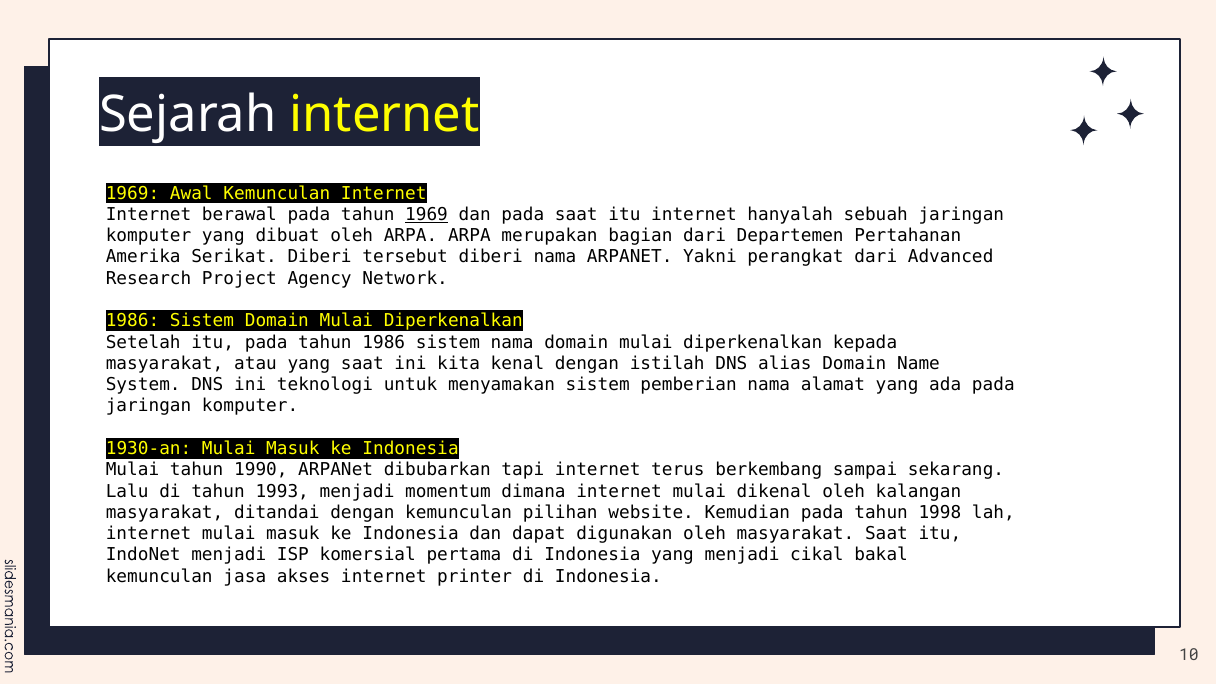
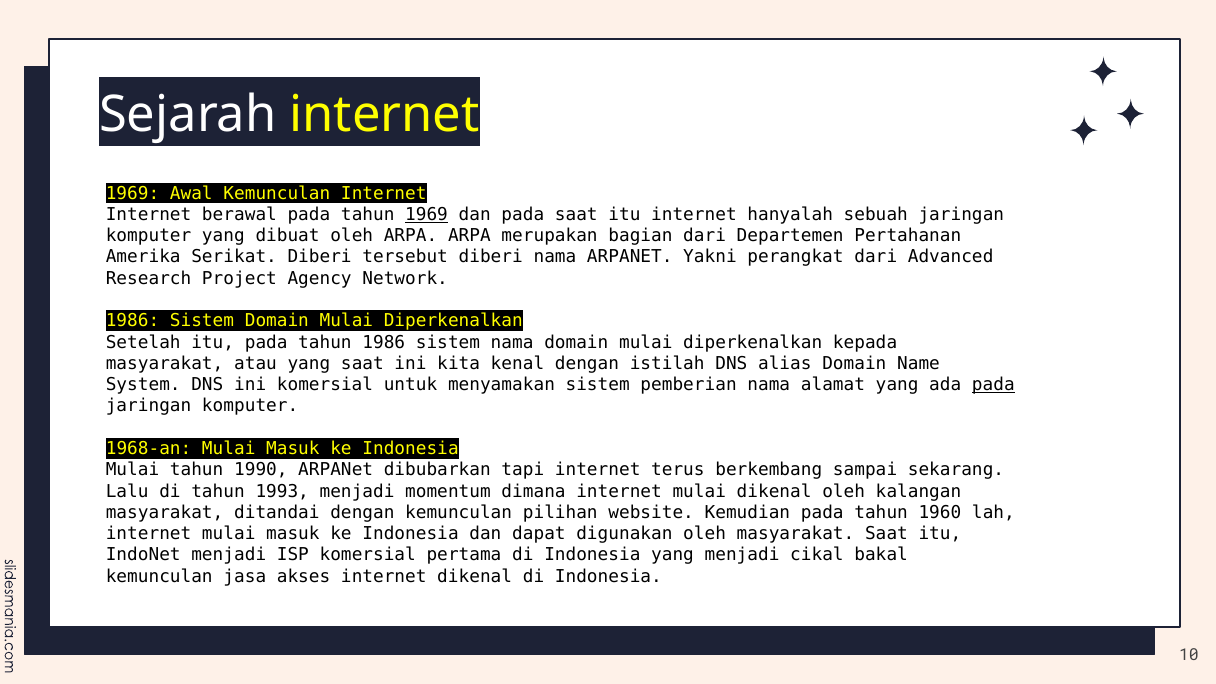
ini teknologi: teknologi -> komersial
pada at (993, 385) underline: none -> present
1930-an: 1930-an -> 1968-an
1998: 1998 -> 1960
internet printer: printer -> dikenal
